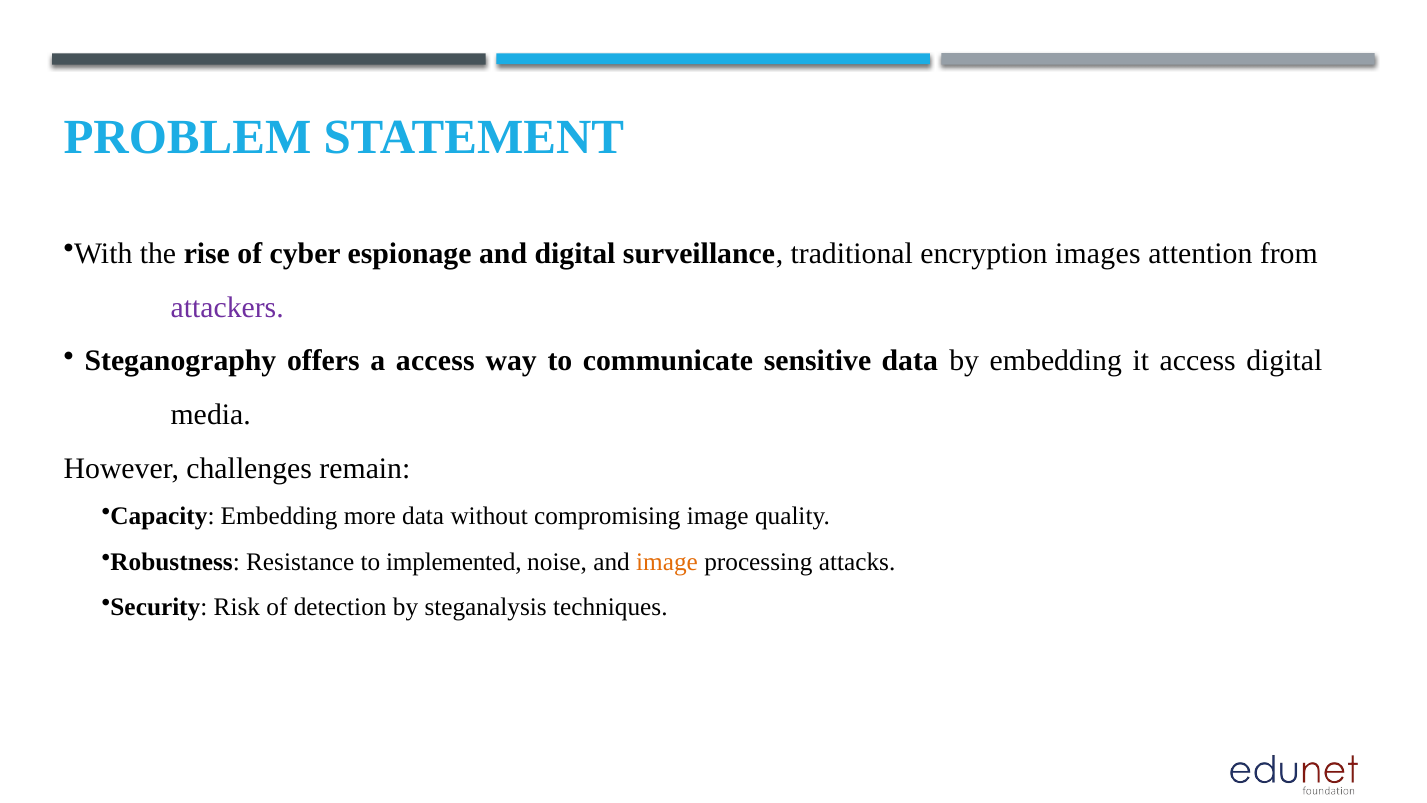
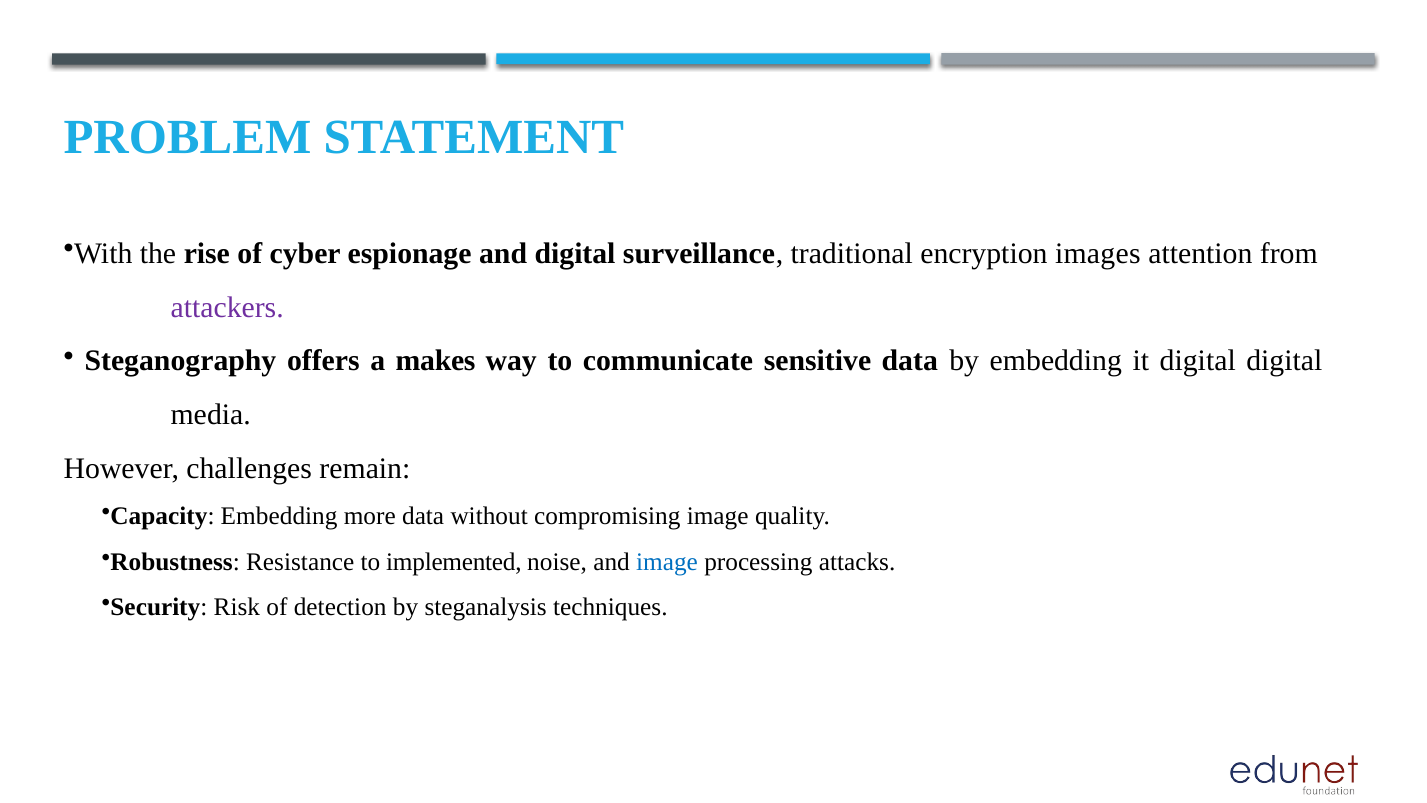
a access: access -> makes
it access: access -> digital
image at (667, 562) colour: orange -> blue
